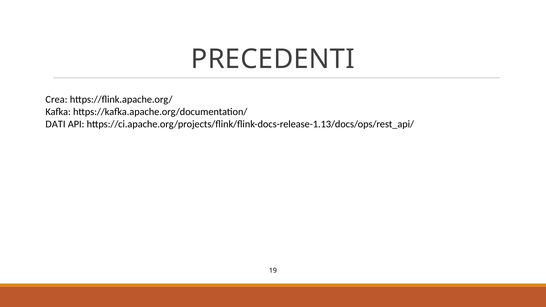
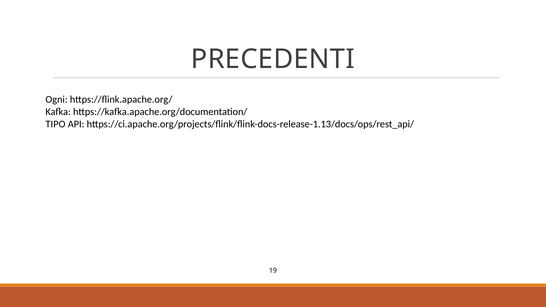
Crea: Crea -> Ogni
DATI: DATI -> TIPO
